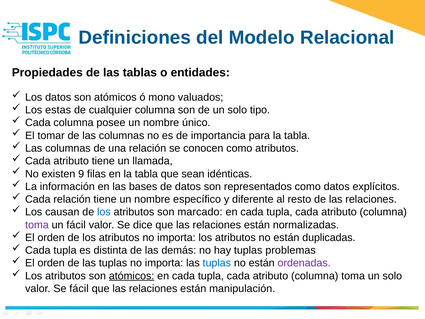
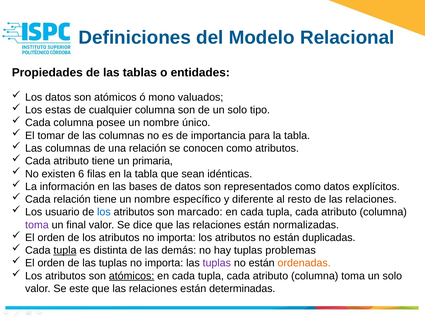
llamada: llamada -> primaria
9: 9 -> 6
causan: causan -> usuario
un fácil: fácil -> final
tupla at (65, 250) underline: none -> present
tuplas at (217, 263) colour: blue -> purple
ordenadas colour: purple -> orange
Se fácil: fácil -> este
manipulación: manipulación -> determinadas
